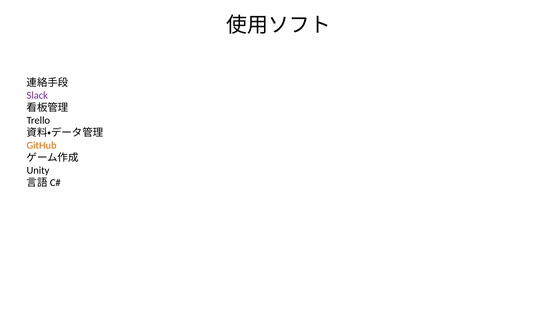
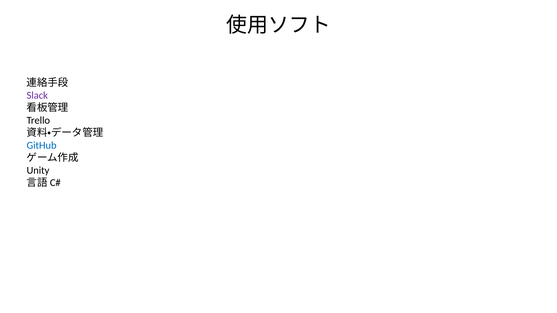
GitHub colour: orange -> blue
